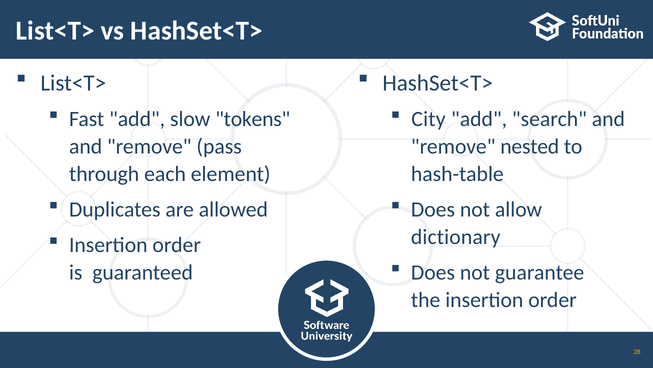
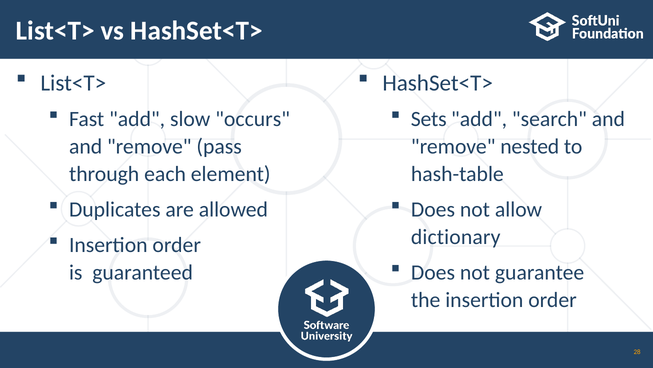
tokens: tokens -> occurs
City: City -> Sets
